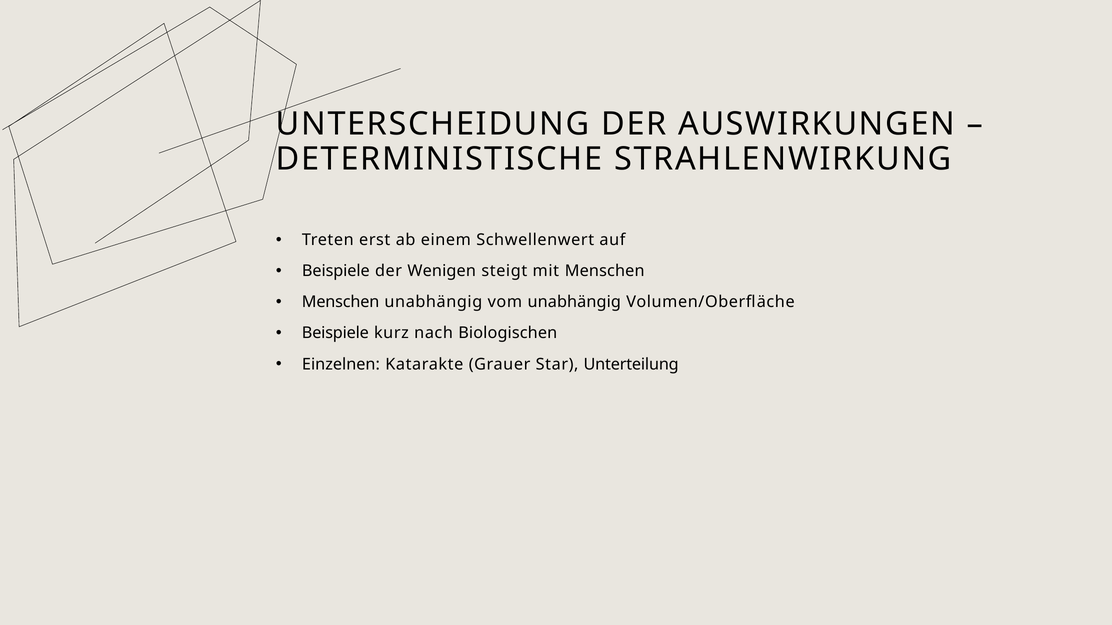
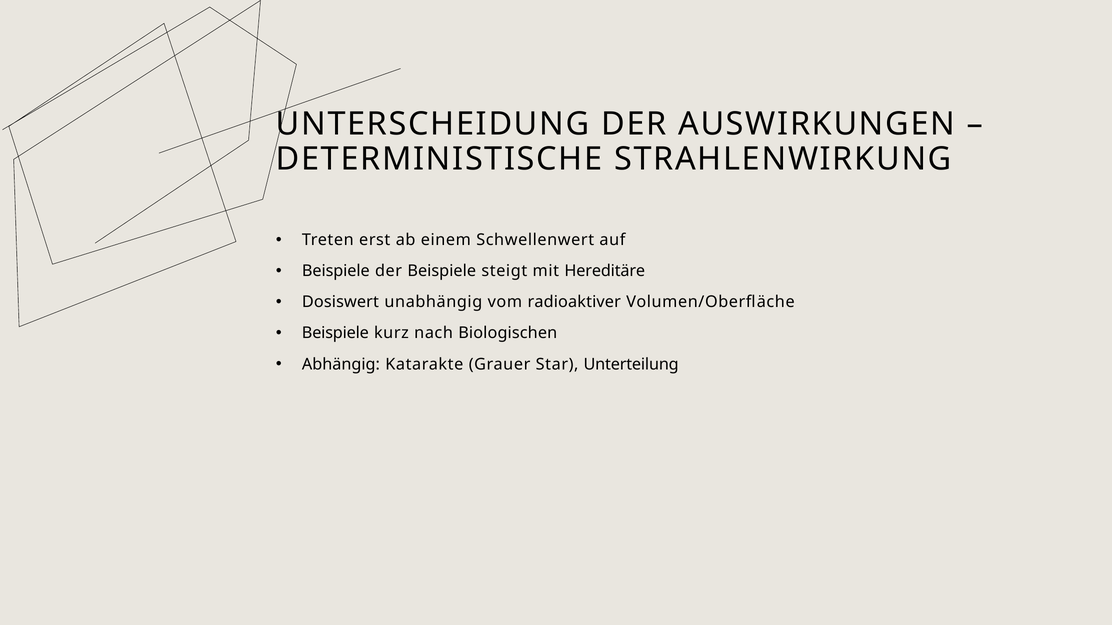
der Wenigen: Wenigen -> Beispiele
mit Menschen: Menschen -> Hereditäre
Menschen at (341, 302): Menschen -> Dosiswert
vom unabhängig: unabhängig -> radioaktiver
Einzelnen: Einzelnen -> Abhängig
